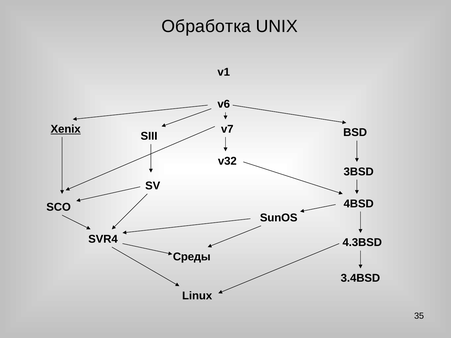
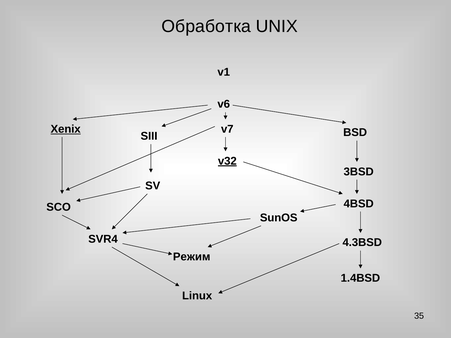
v32 underline: none -> present
Среды: Среды -> Режим
3.4BSD: 3.4BSD -> 1.4BSD
